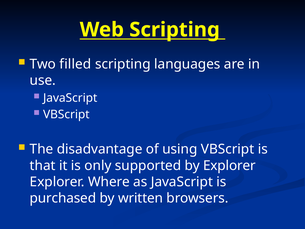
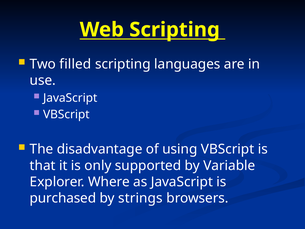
by Explorer: Explorer -> Variable
written: written -> strings
